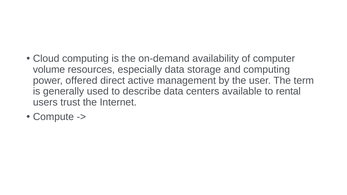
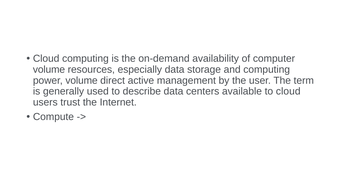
power offered: offered -> volume
to rental: rental -> cloud
